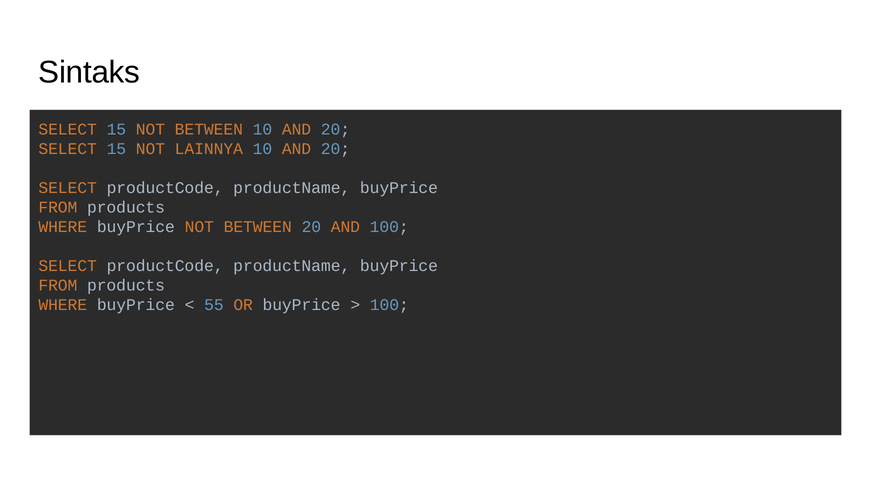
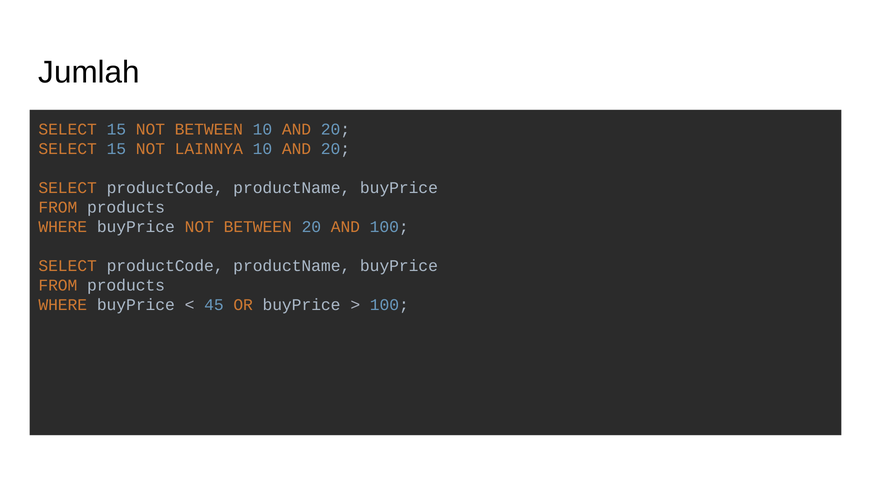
Sintaks: Sintaks -> Jumlah
55: 55 -> 45
